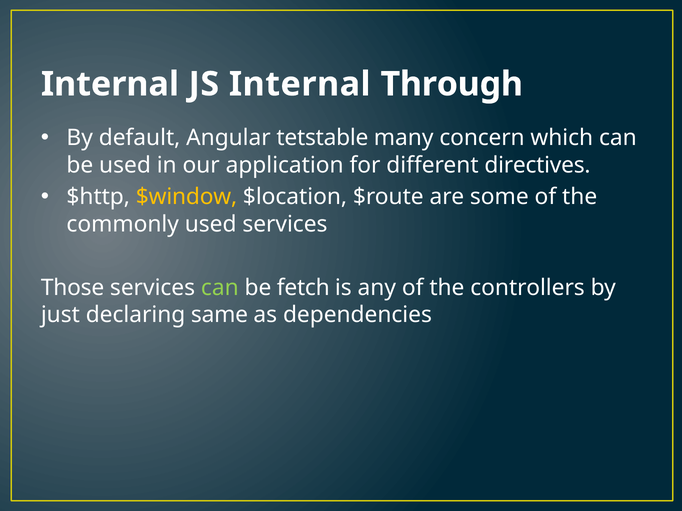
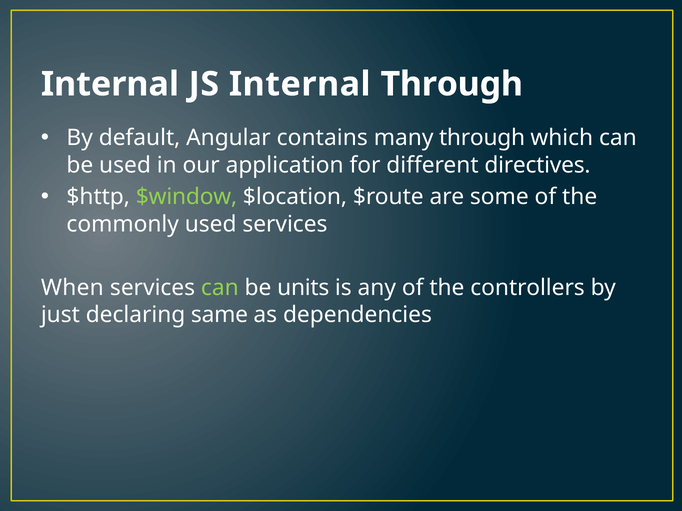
tetstable: tetstable -> contains
many concern: concern -> through
$window colour: yellow -> light green
Those: Those -> When
fetch: fetch -> units
